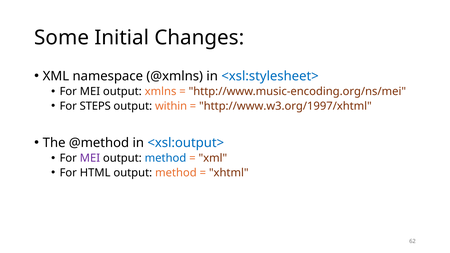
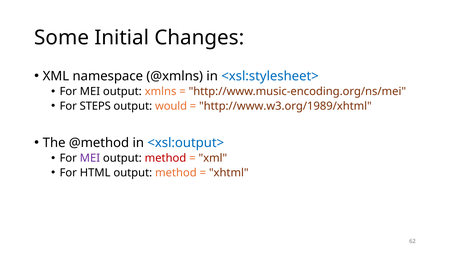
within: within -> would
http://www.w3.org/1997/xhtml: http://www.w3.org/1997/xhtml -> http://www.w3.org/1989/xhtml
method at (166, 158) colour: blue -> red
